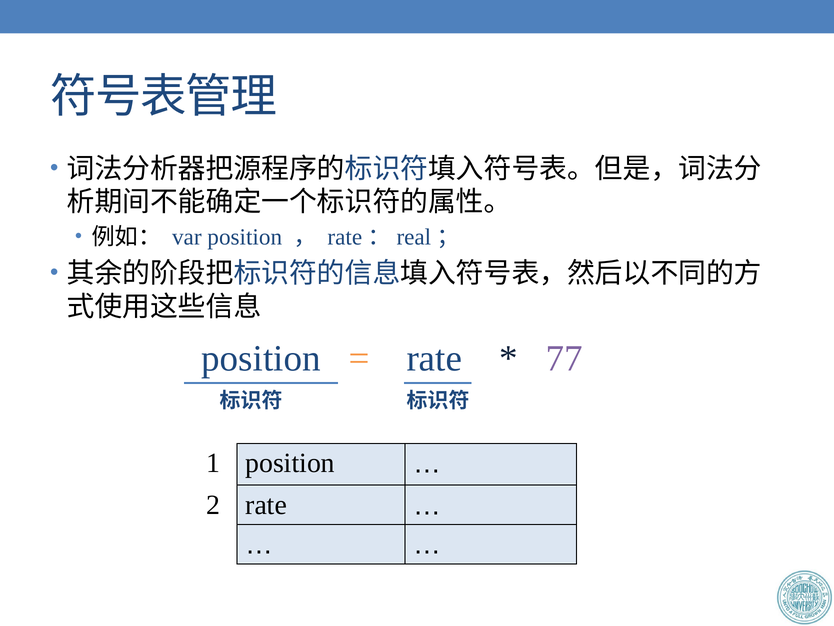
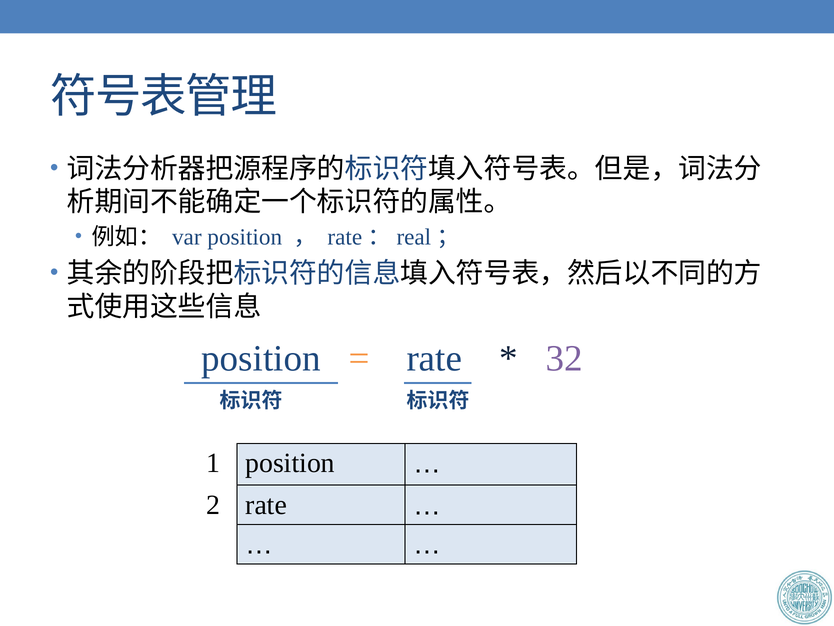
77: 77 -> 32
